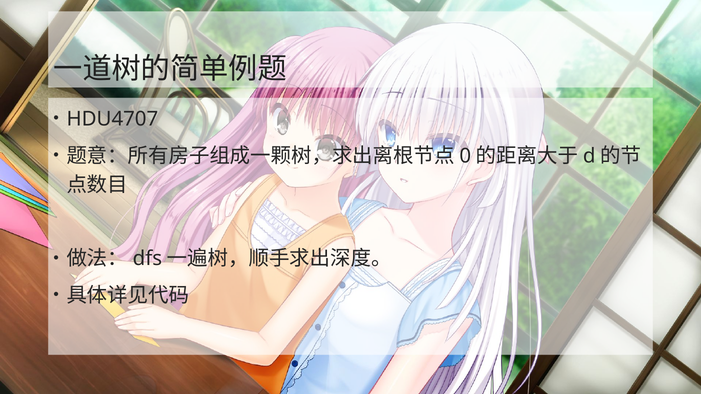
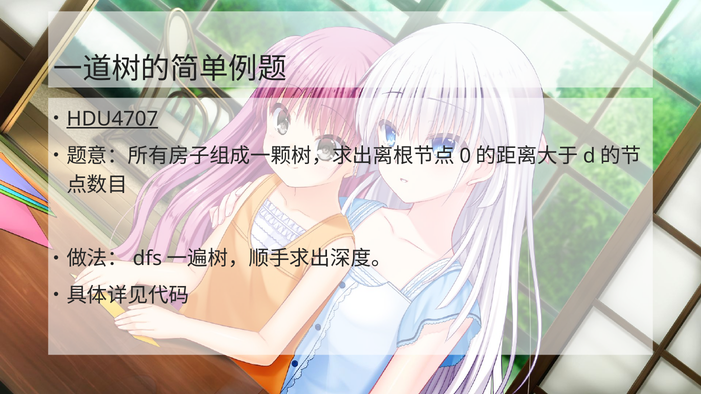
HDU4707 underline: none -> present
